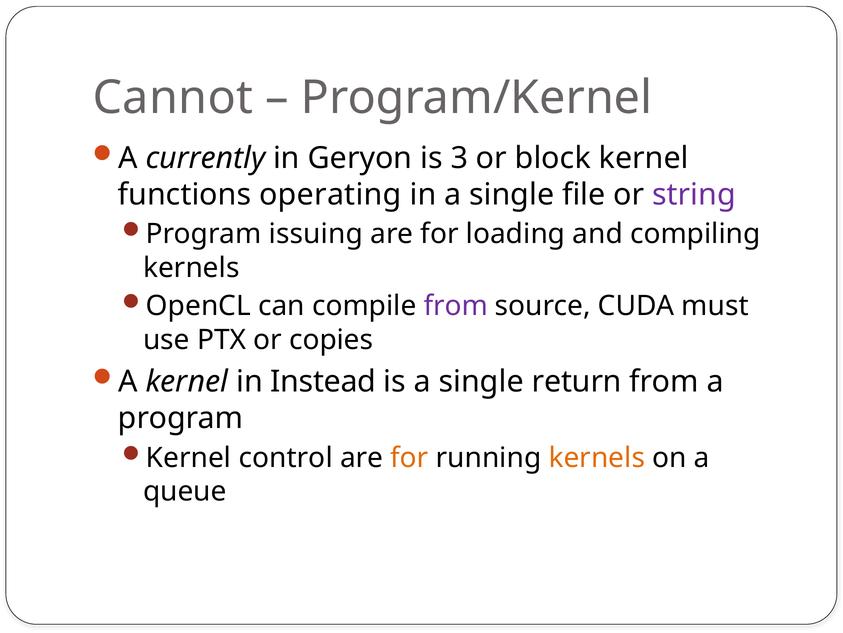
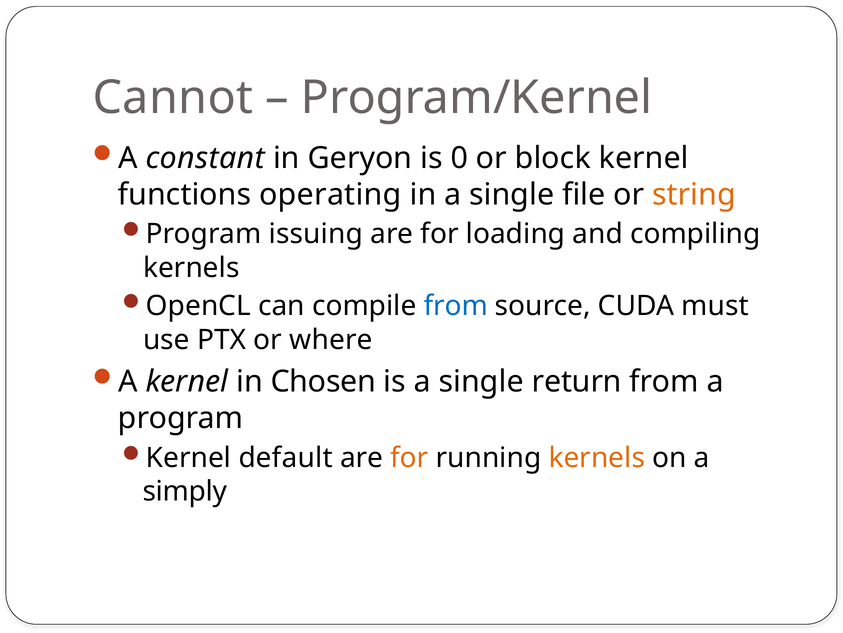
currently: currently -> constant
3: 3 -> 0
string colour: purple -> orange
from at (456, 306) colour: purple -> blue
copies: copies -> where
Instead: Instead -> Chosen
control: control -> default
queue: queue -> simply
